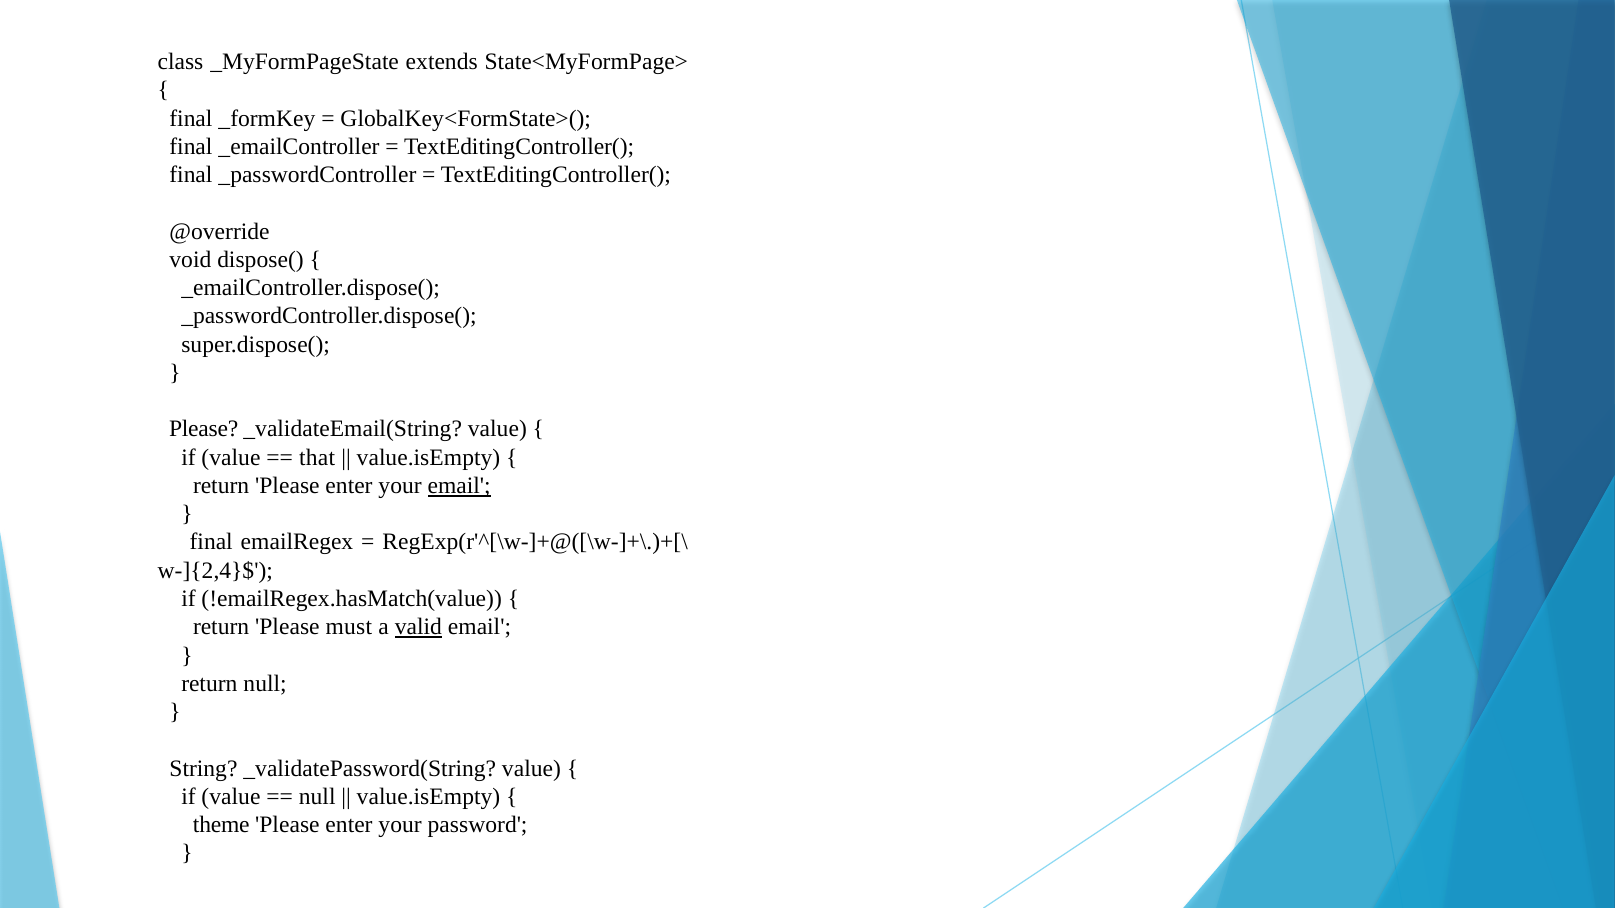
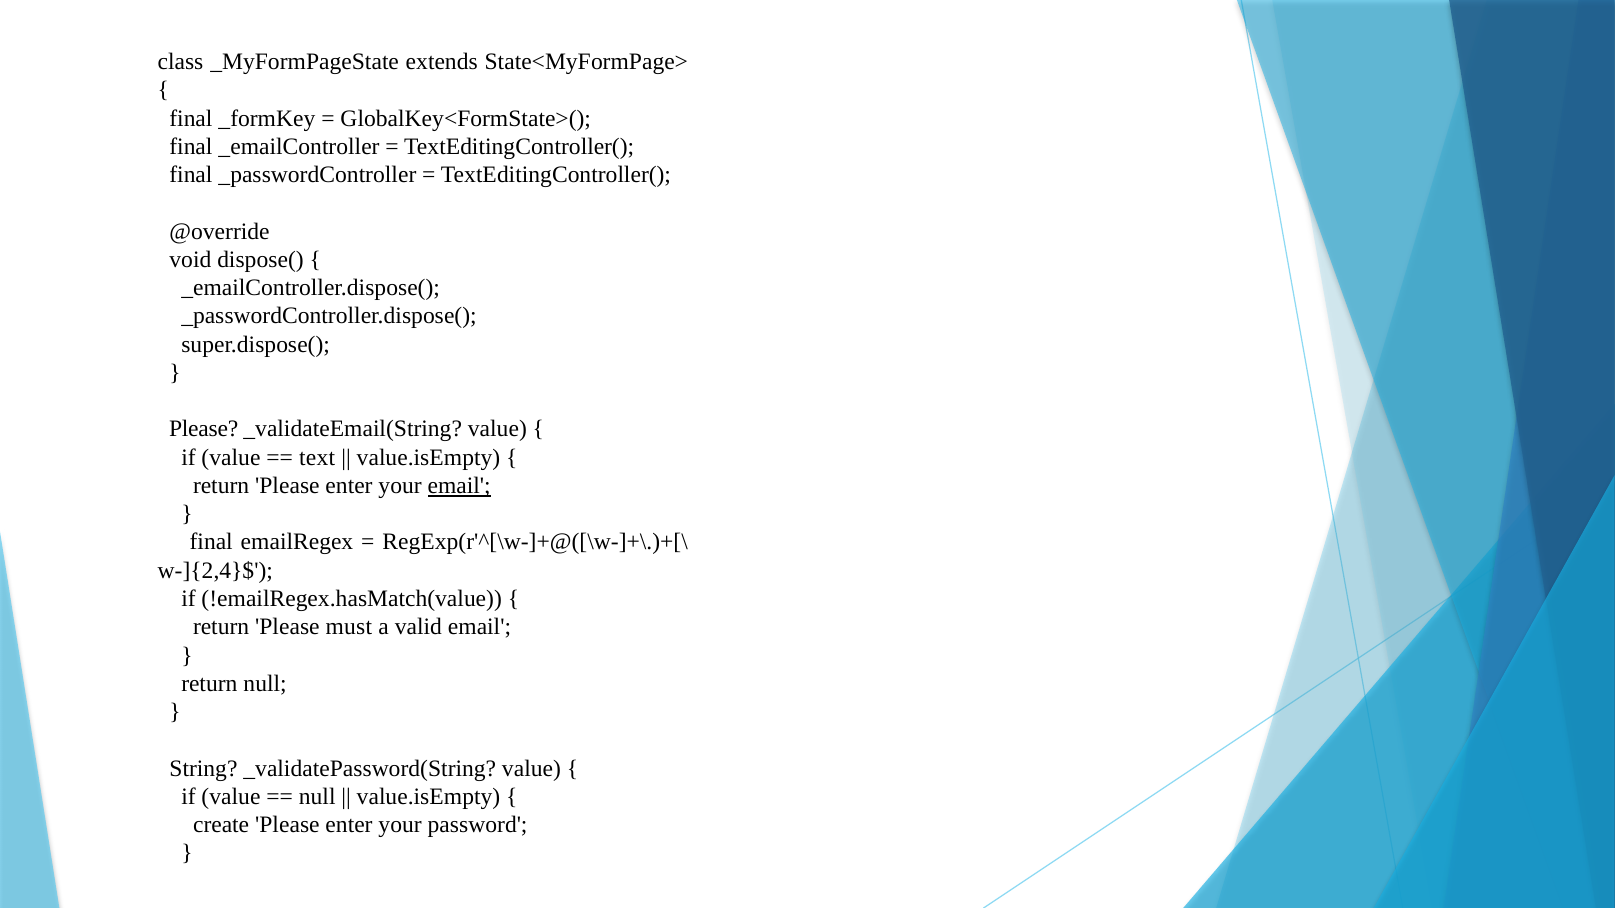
that: that -> text
valid underline: present -> none
theme: theme -> create
